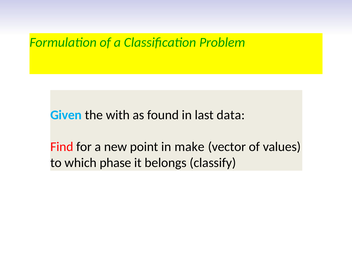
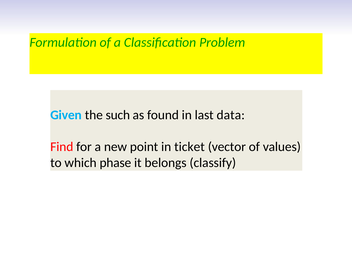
with: with -> such
make: make -> ticket
